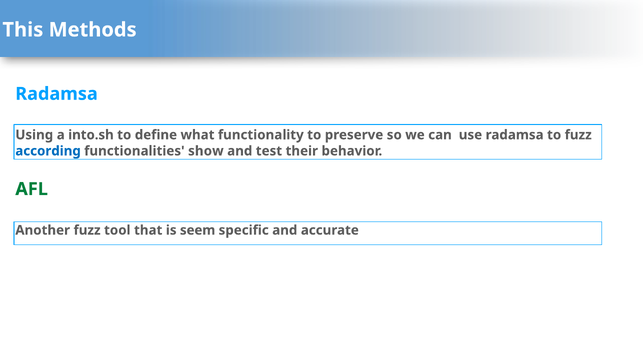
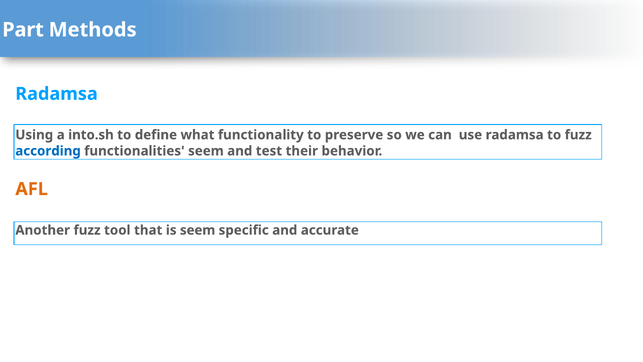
This: This -> Part
functionalities show: show -> seem
AFL colour: green -> orange
